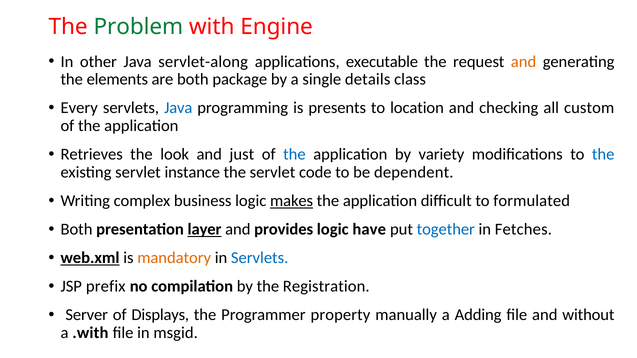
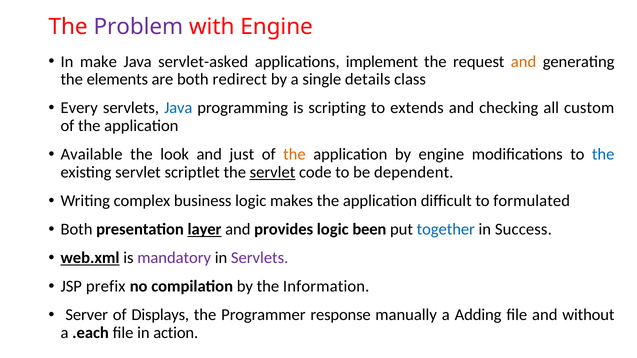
Problem colour: green -> purple
other: other -> make
servlet-along: servlet-along -> servlet-asked
executable: executable -> implement
package: package -> redirect
presents: presents -> scripting
location: location -> extends
Retrieves: Retrieves -> Available
the at (294, 155) colour: blue -> orange
by variety: variety -> engine
instance: instance -> scriptlet
servlet at (273, 172) underline: none -> present
makes underline: present -> none
have: have -> been
Fetches: Fetches -> Success
mandatory colour: orange -> purple
Servlets at (260, 258) colour: blue -> purple
Registration: Registration -> Information
property: property -> response
.with: .with -> .each
msgid: msgid -> action
